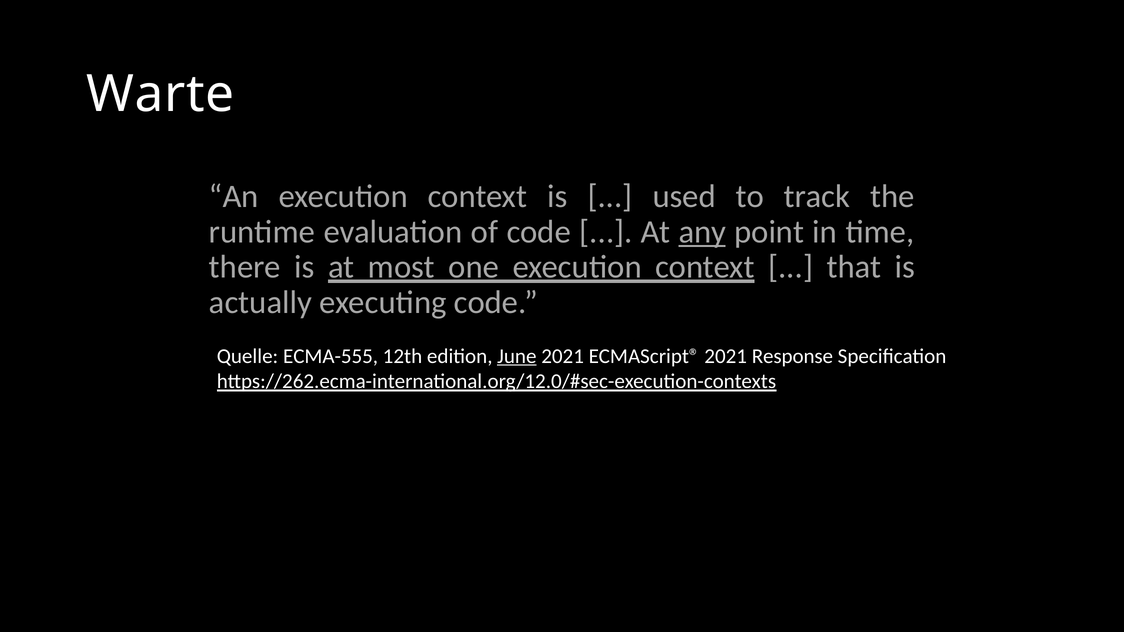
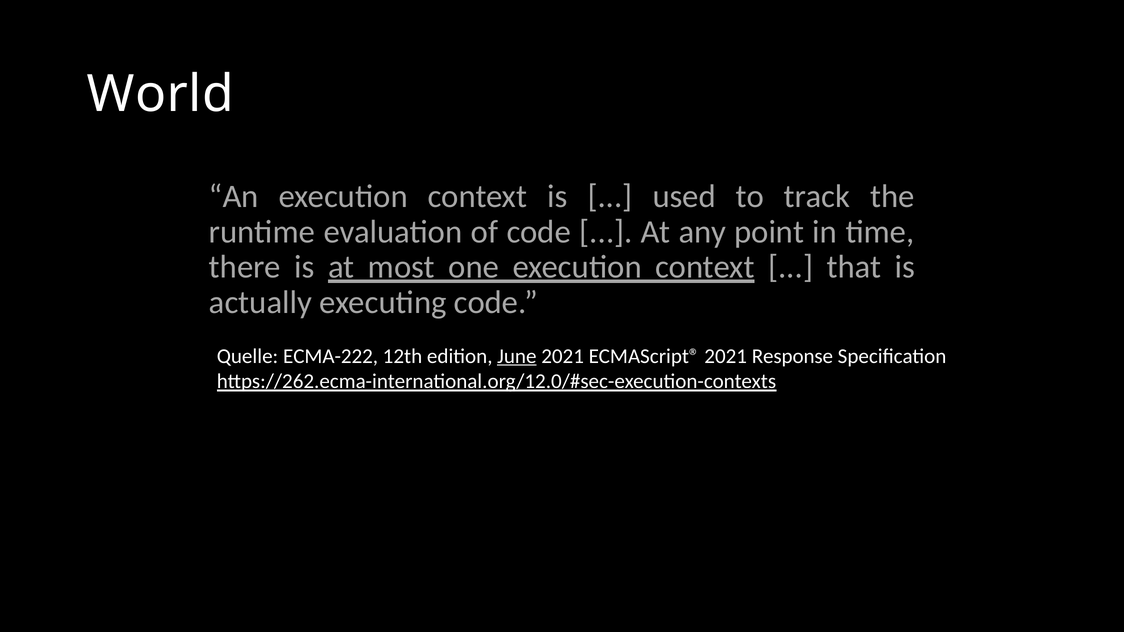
Warte: Warte -> World
any underline: present -> none
ECMA-555: ECMA-555 -> ECMA-222
